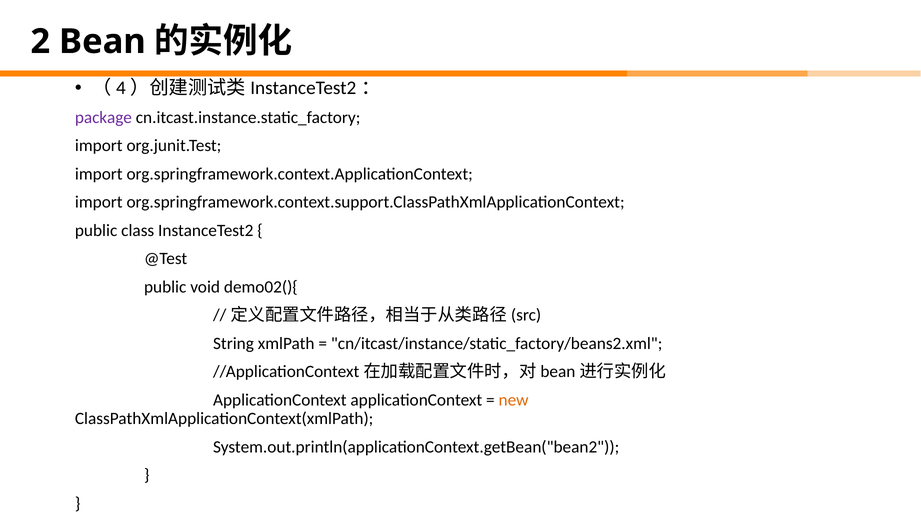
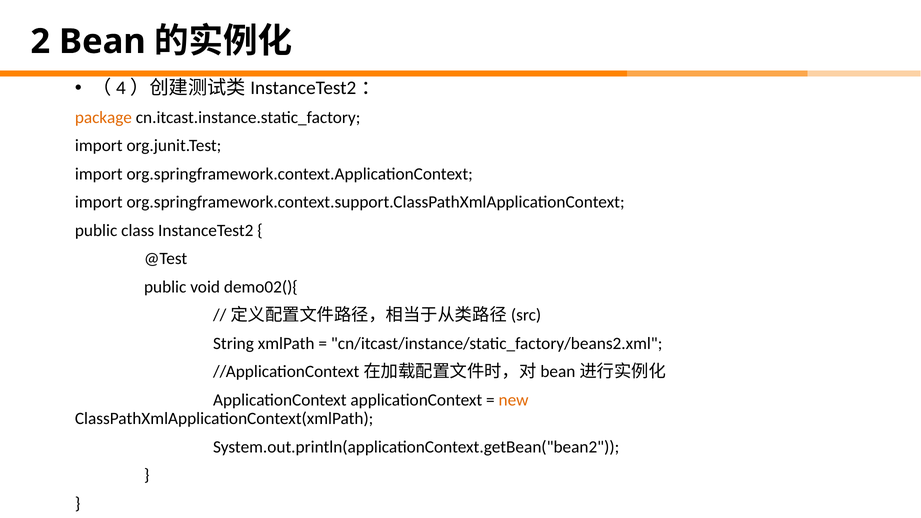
package colour: purple -> orange
